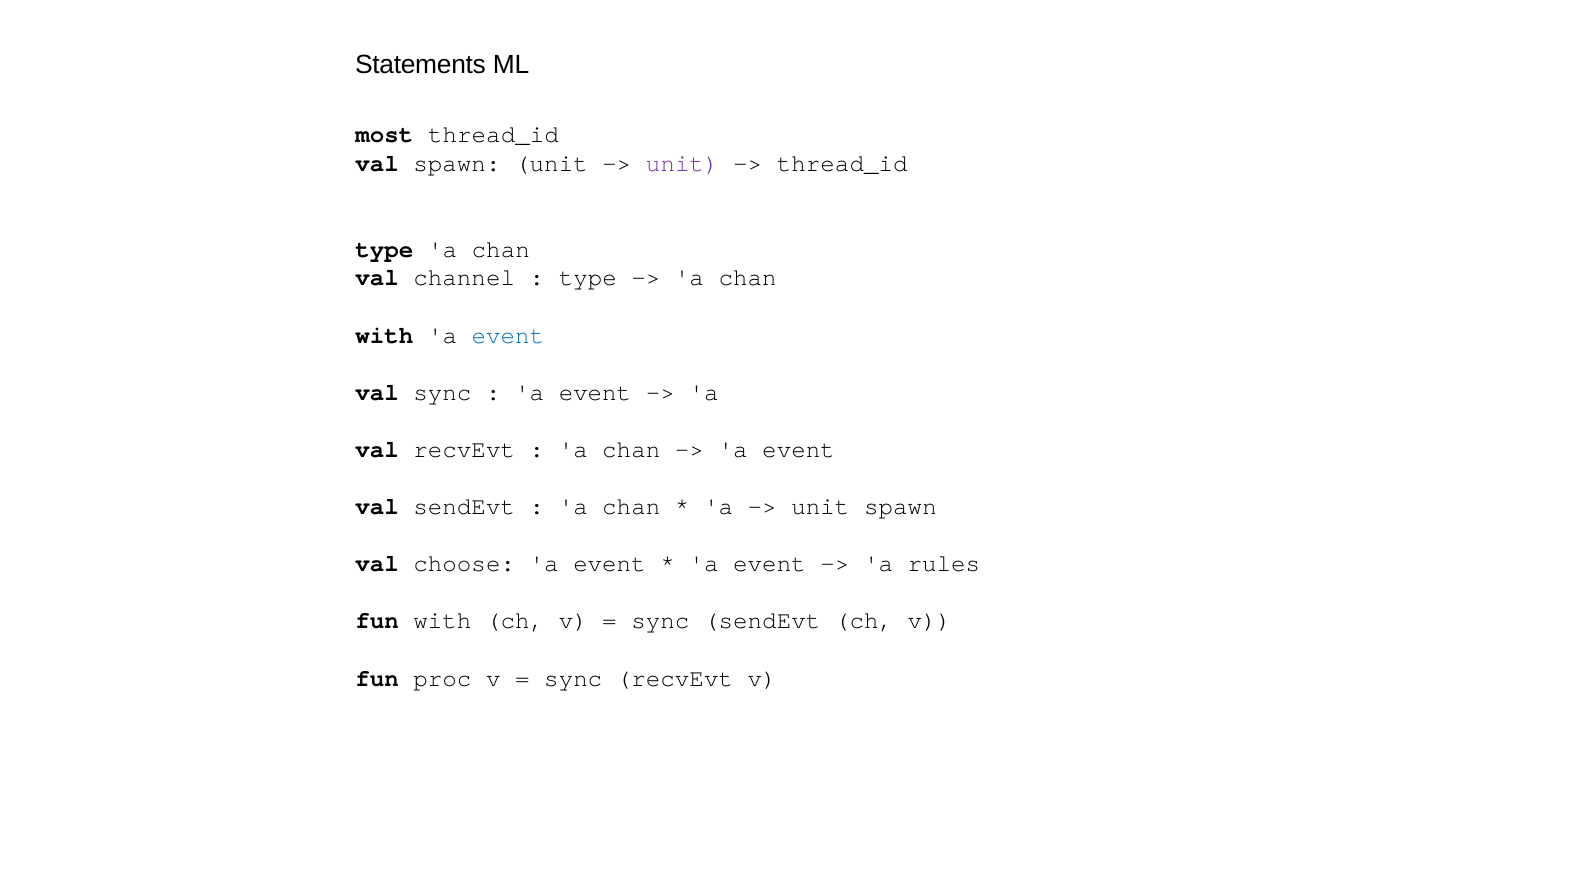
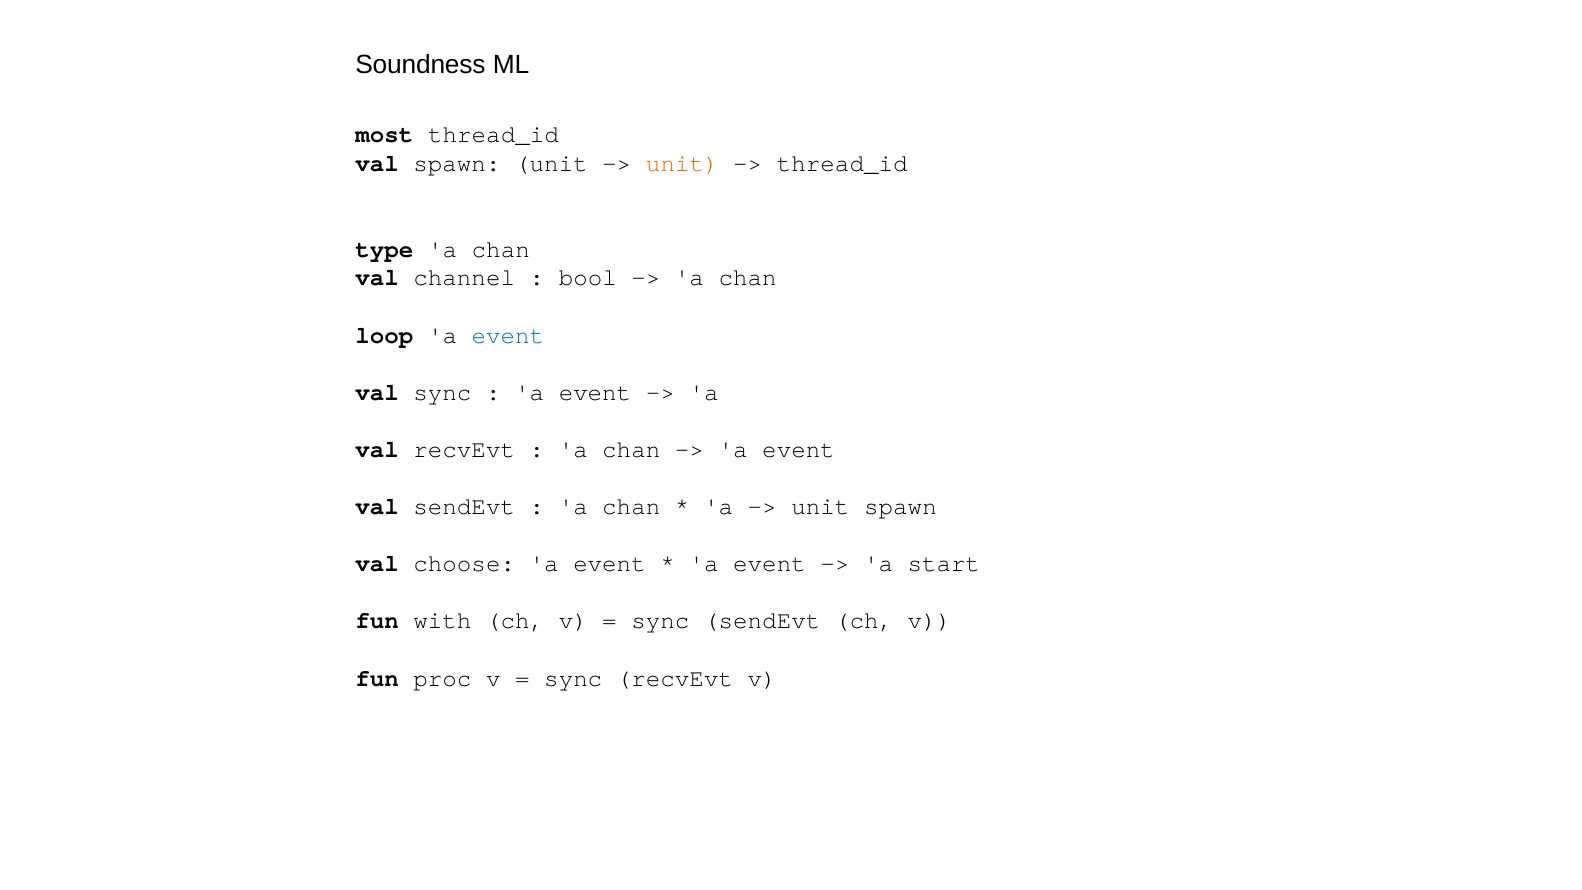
Statements: Statements -> Soundness
unit at (682, 163) colour: purple -> orange
type at (588, 278): type -> bool
with at (384, 335): with -> loop
rules: rules -> start
